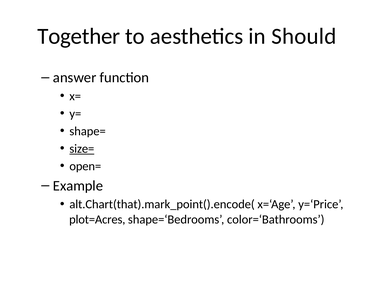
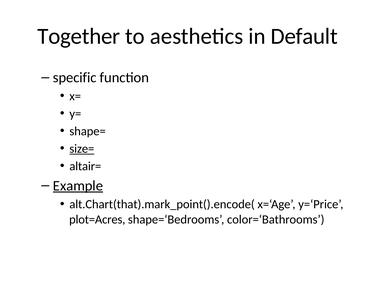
Should: Should -> Default
answer: answer -> specific
open=: open= -> altair=
Example underline: none -> present
